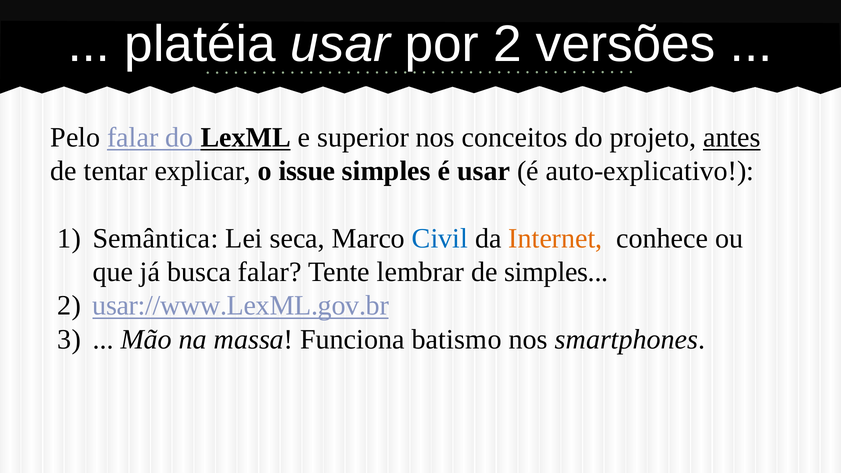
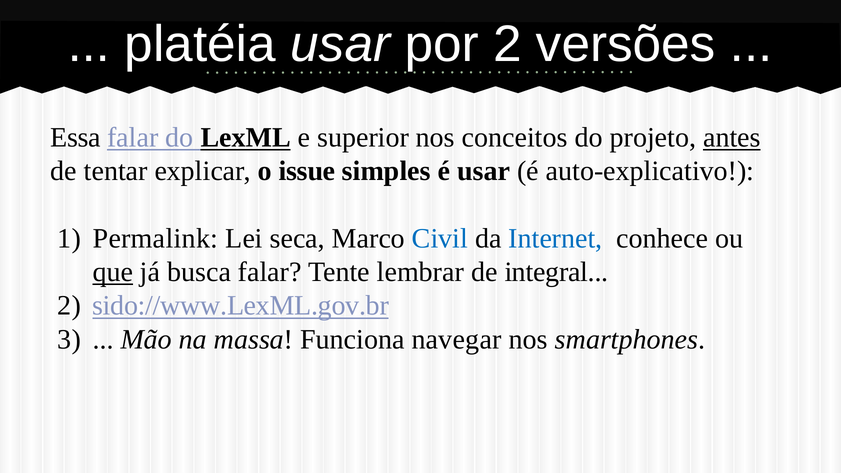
Pelo: Pelo -> Essa
Semântica: Semântica -> Permalink
Internet colour: orange -> blue
que underline: none -> present
de simples: simples -> integral
usar://www.LexML.gov.br: usar://www.LexML.gov.br -> sido://www.LexML.gov.br
batismo: batismo -> navegar
